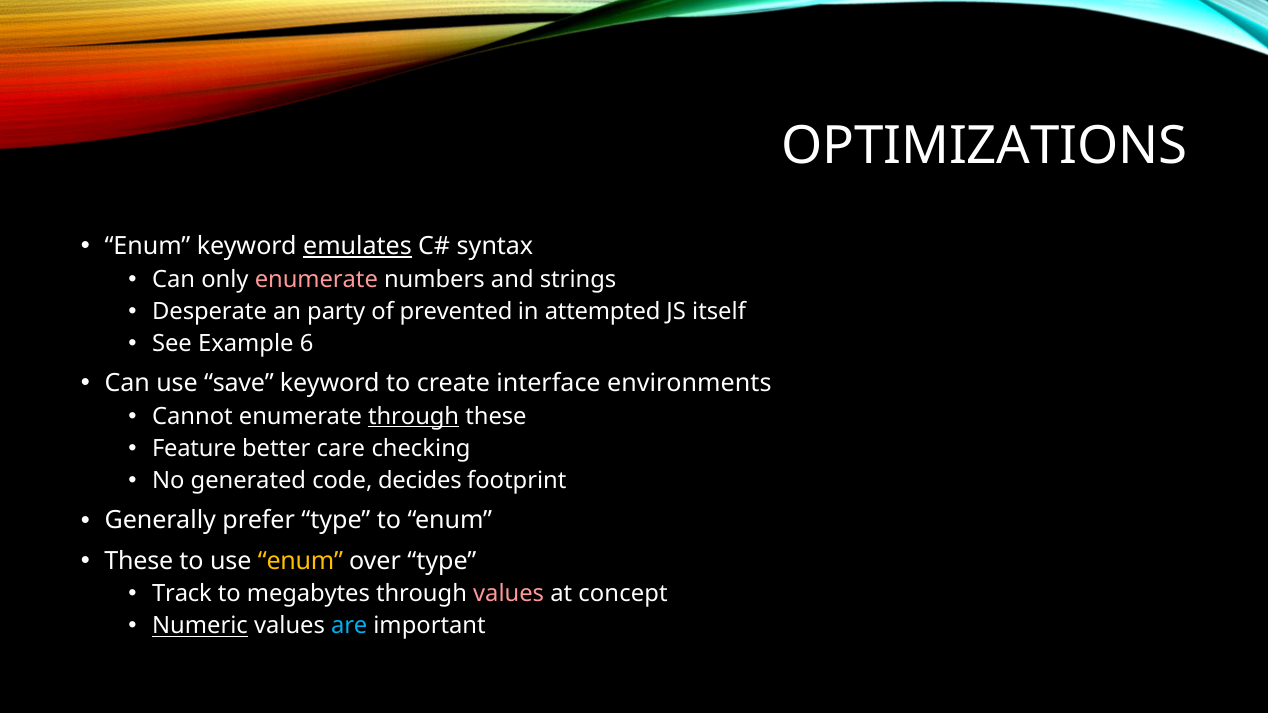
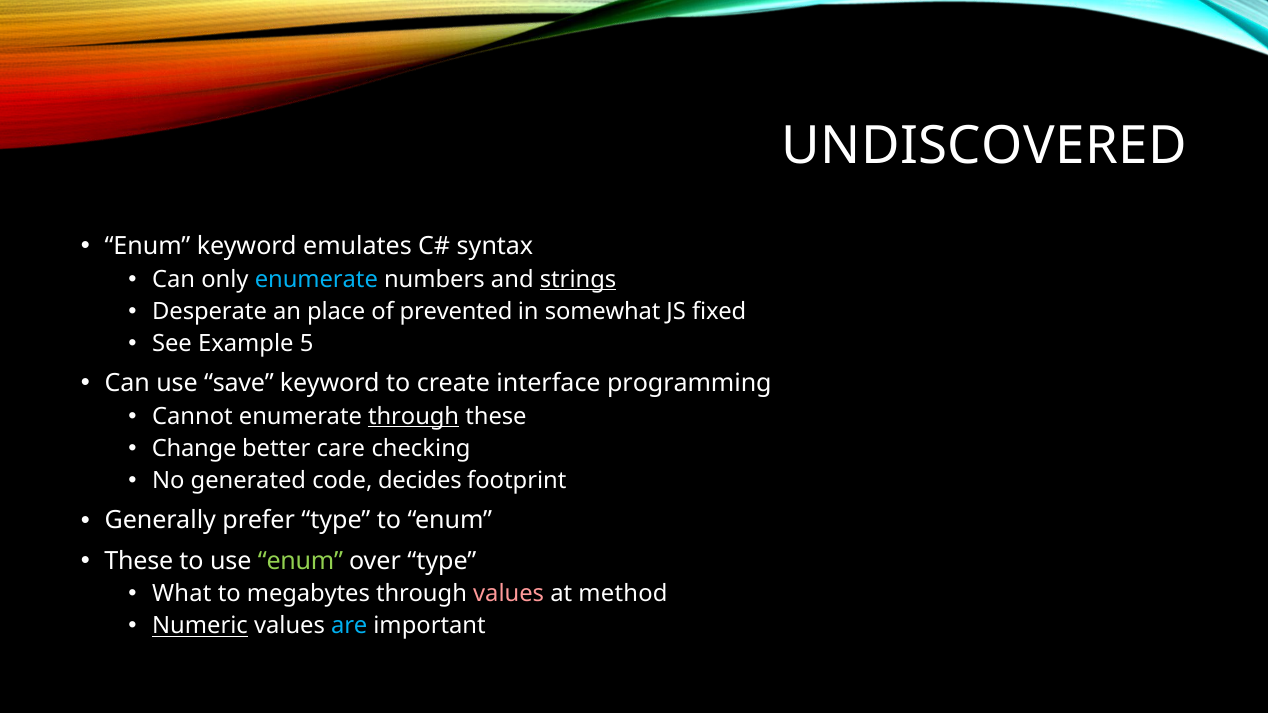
OPTIMIZATIONS: OPTIMIZATIONS -> UNDISCOVERED
emulates underline: present -> none
enumerate at (316, 279) colour: pink -> light blue
strings underline: none -> present
party: party -> place
attempted: attempted -> somewhat
itself: itself -> fixed
6: 6 -> 5
environments: environments -> programming
Feature: Feature -> Change
enum at (300, 561) colour: yellow -> light green
Track: Track -> What
concept: concept -> method
